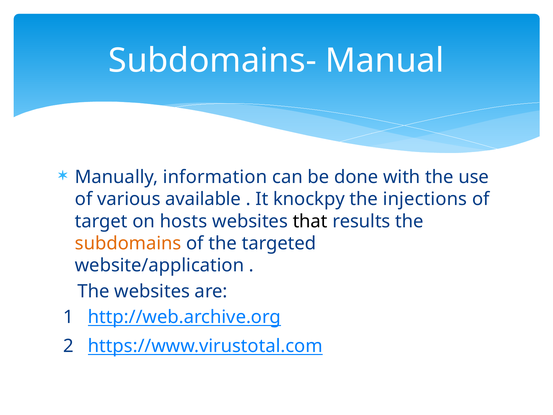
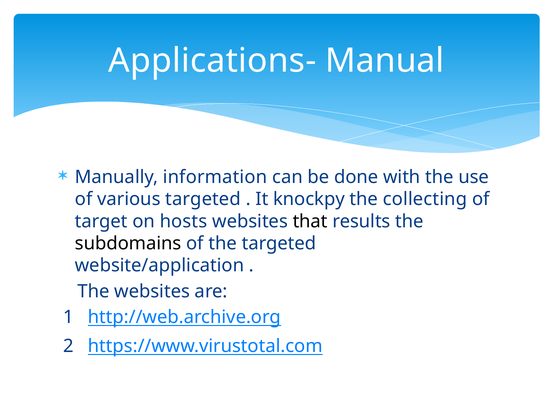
Subdomains-: Subdomains- -> Applications-
various available: available -> targeted
injections: injections -> collecting
subdomains colour: orange -> black
